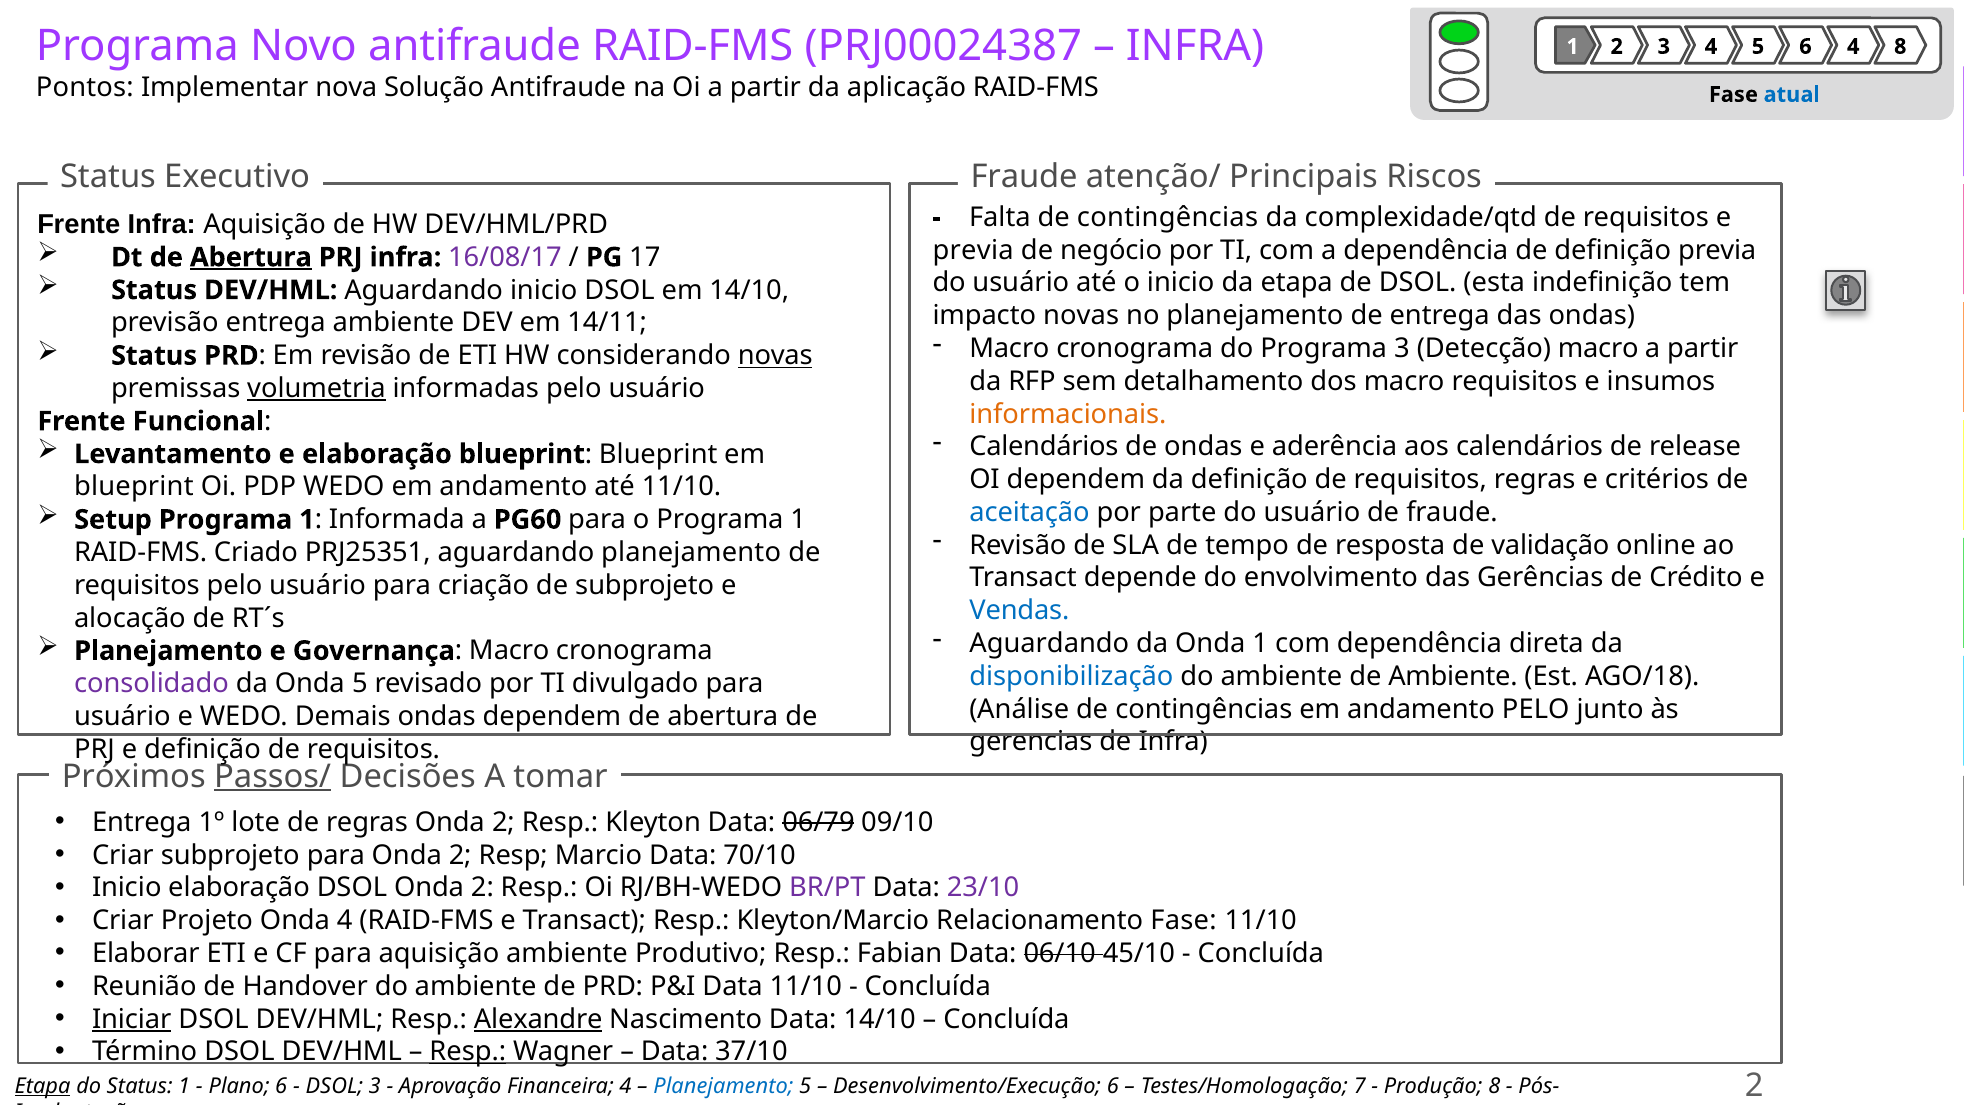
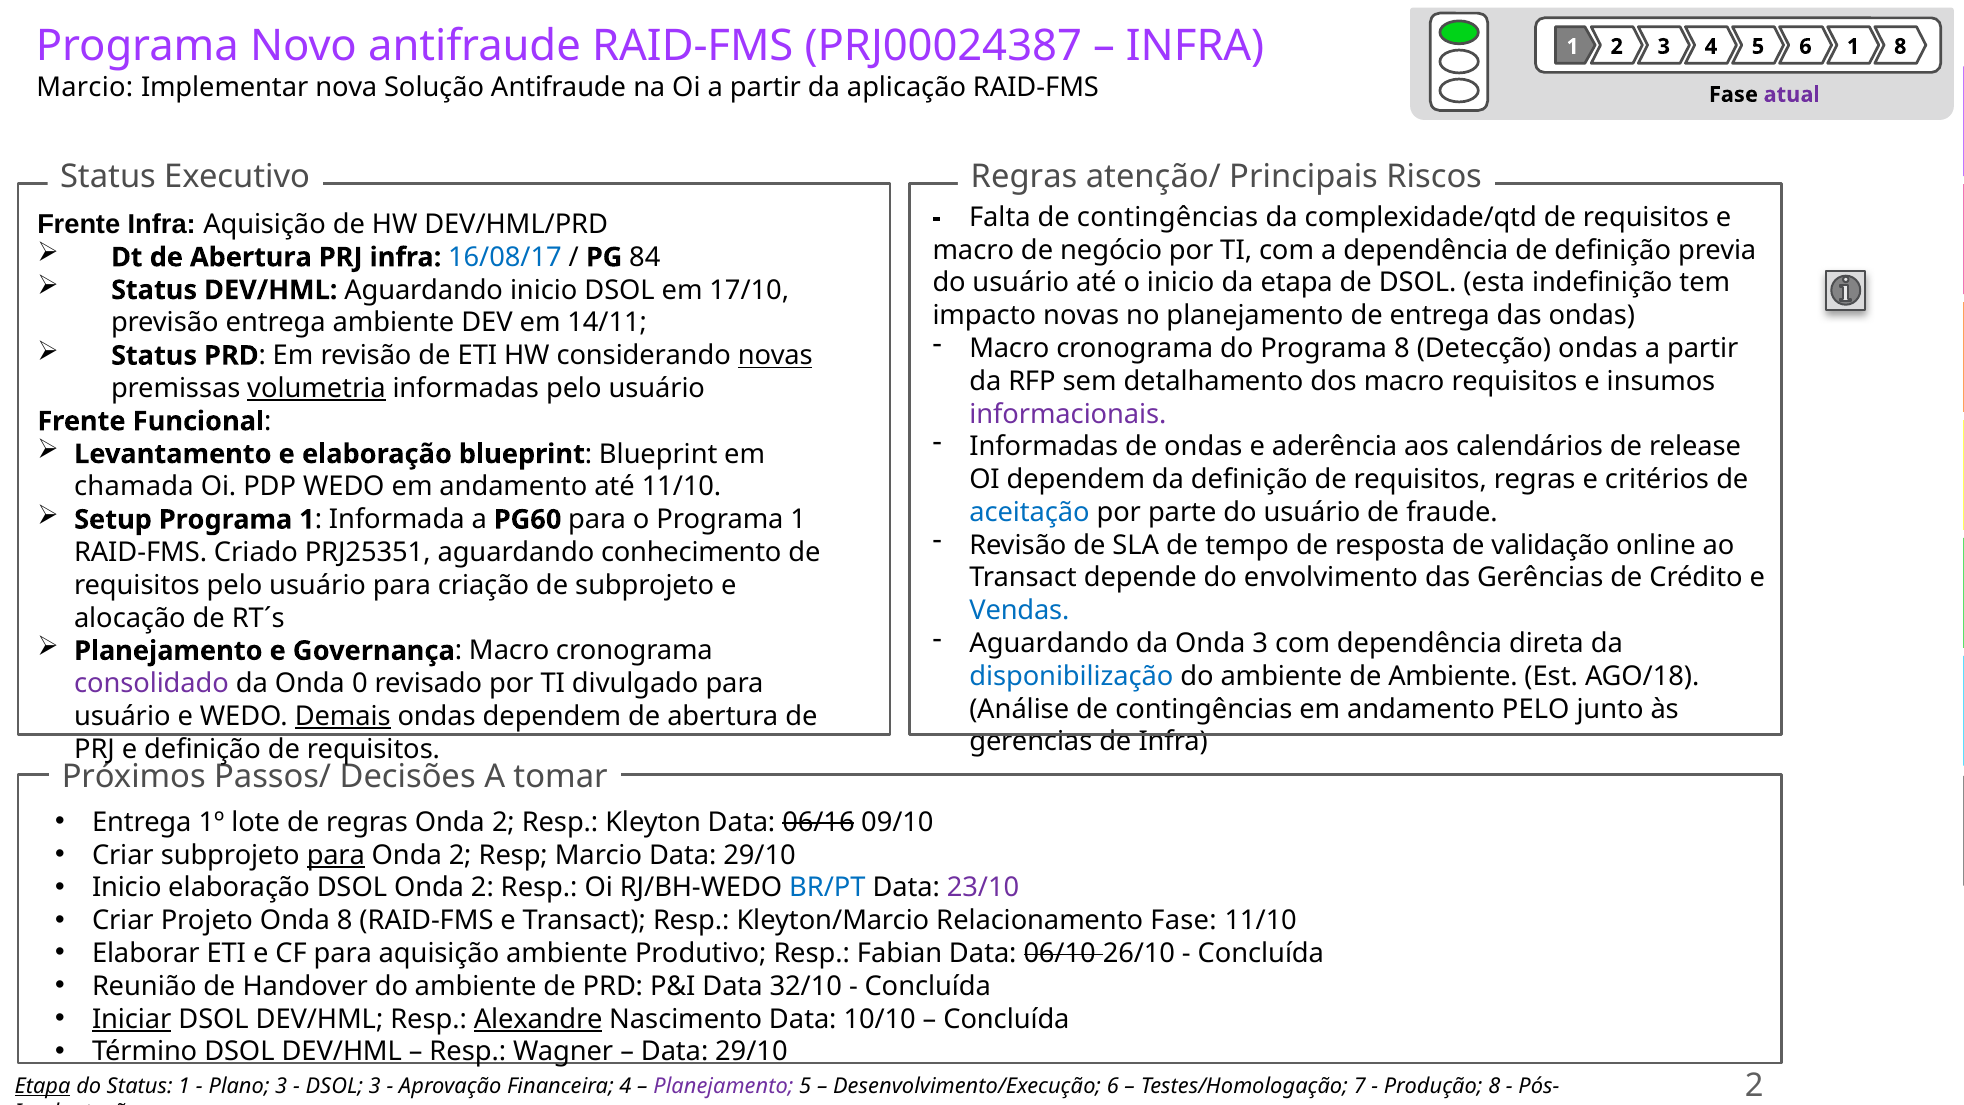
5 4: 4 -> 1
Pontos at (85, 87): Pontos -> Marcio
atual colour: blue -> purple
Executivo Fraude: Fraude -> Regras
previa at (973, 250): previa -> macro
Abertura at (251, 257) underline: present -> none
16/08/17 colour: purple -> blue
17: 17 -> 84
em 14/10: 14/10 -> 17/10
Programa 3: 3 -> 8
Detecção macro: macro -> ondas
informacionais colour: orange -> purple
Calendários at (1044, 447): Calendários -> Informadas
blueprint at (134, 487): blueprint -> chamada
aguardando planejamento: planejamento -> conhecimento
Onda 1: 1 -> 3
Onda 5: 5 -> 0
Demais underline: none -> present
Passos/ underline: present -> none
06/79: 06/79 -> 06/16
para at (336, 855) underline: none -> present
Marcio Data 70/10: 70/10 -> 29/10
BR/PT colour: purple -> blue
Onda 4: 4 -> 8
45/10: 45/10 -> 26/10
Data 11/10: 11/10 -> 32/10
Data 14/10: 14/10 -> 10/10
Resp at (468, 1052) underline: present -> none
37/10 at (751, 1052): 37/10 -> 29/10
Plano 6: 6 -> 3
Planejamento at (723, 1086) colour: blue -> purple
